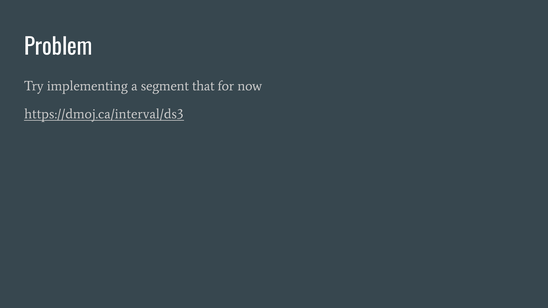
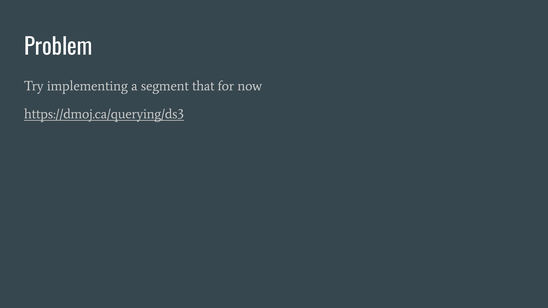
https://dmoj.ca/interval/ds3: https://dmoj.ca/interval/ds3 -> https://dmoj.ca/querying/ds3
